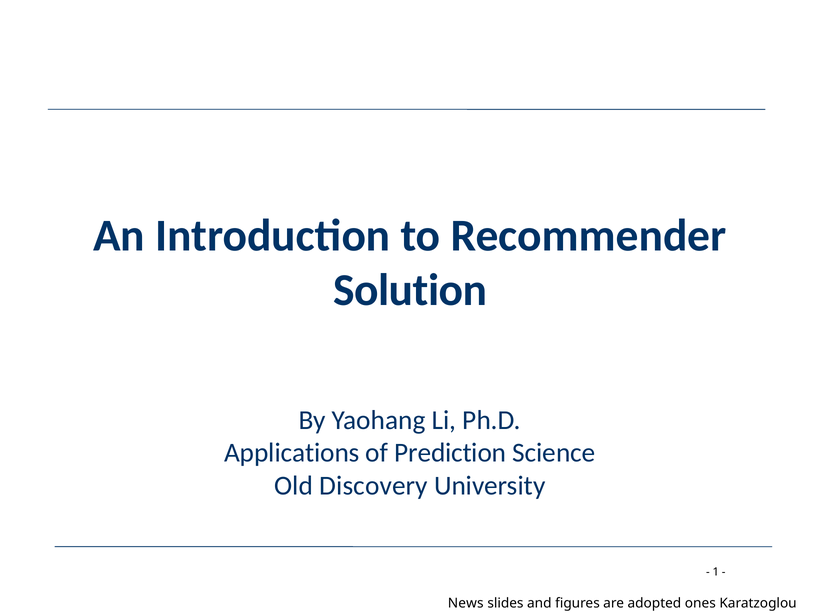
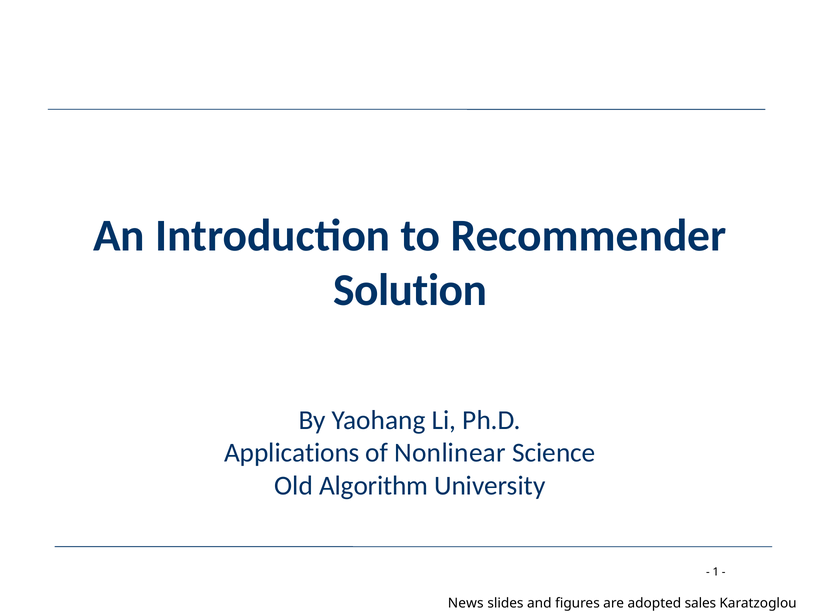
Prediction: Prediction -> Nonlinear
Discovery: Discovery -> Algorithm
ones: ones -> sales
